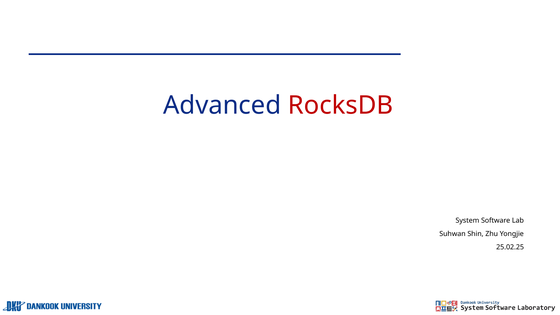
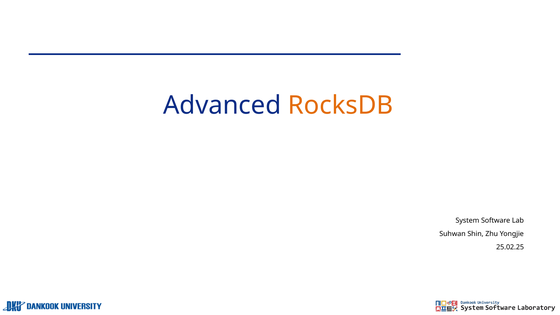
RocksDB colour: red -> orange
